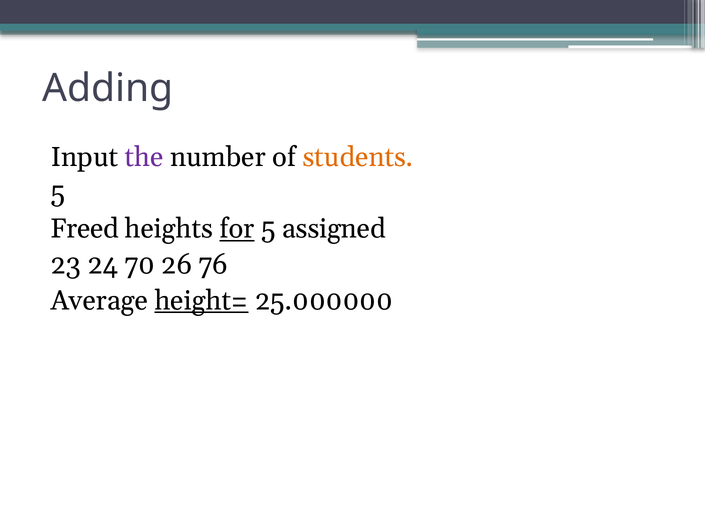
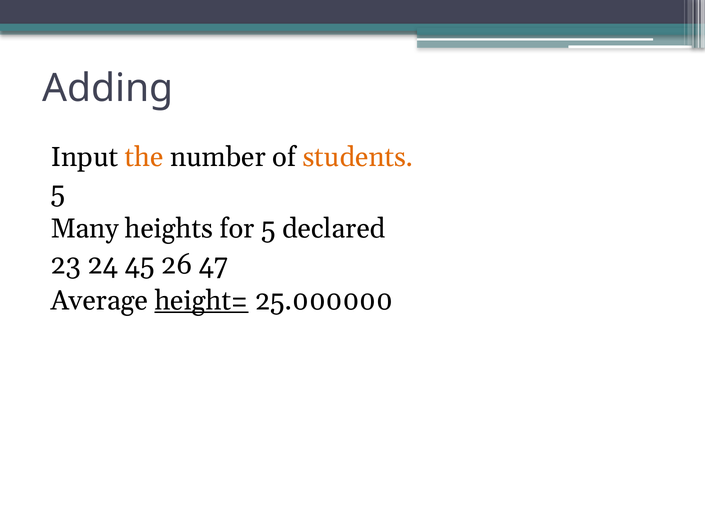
the colour: purple -> orange
Freed: Freed -> Many
for underline: present -> none
assigned: assigned -> declared
70: 70 -> 45
76: 76 -> 47
